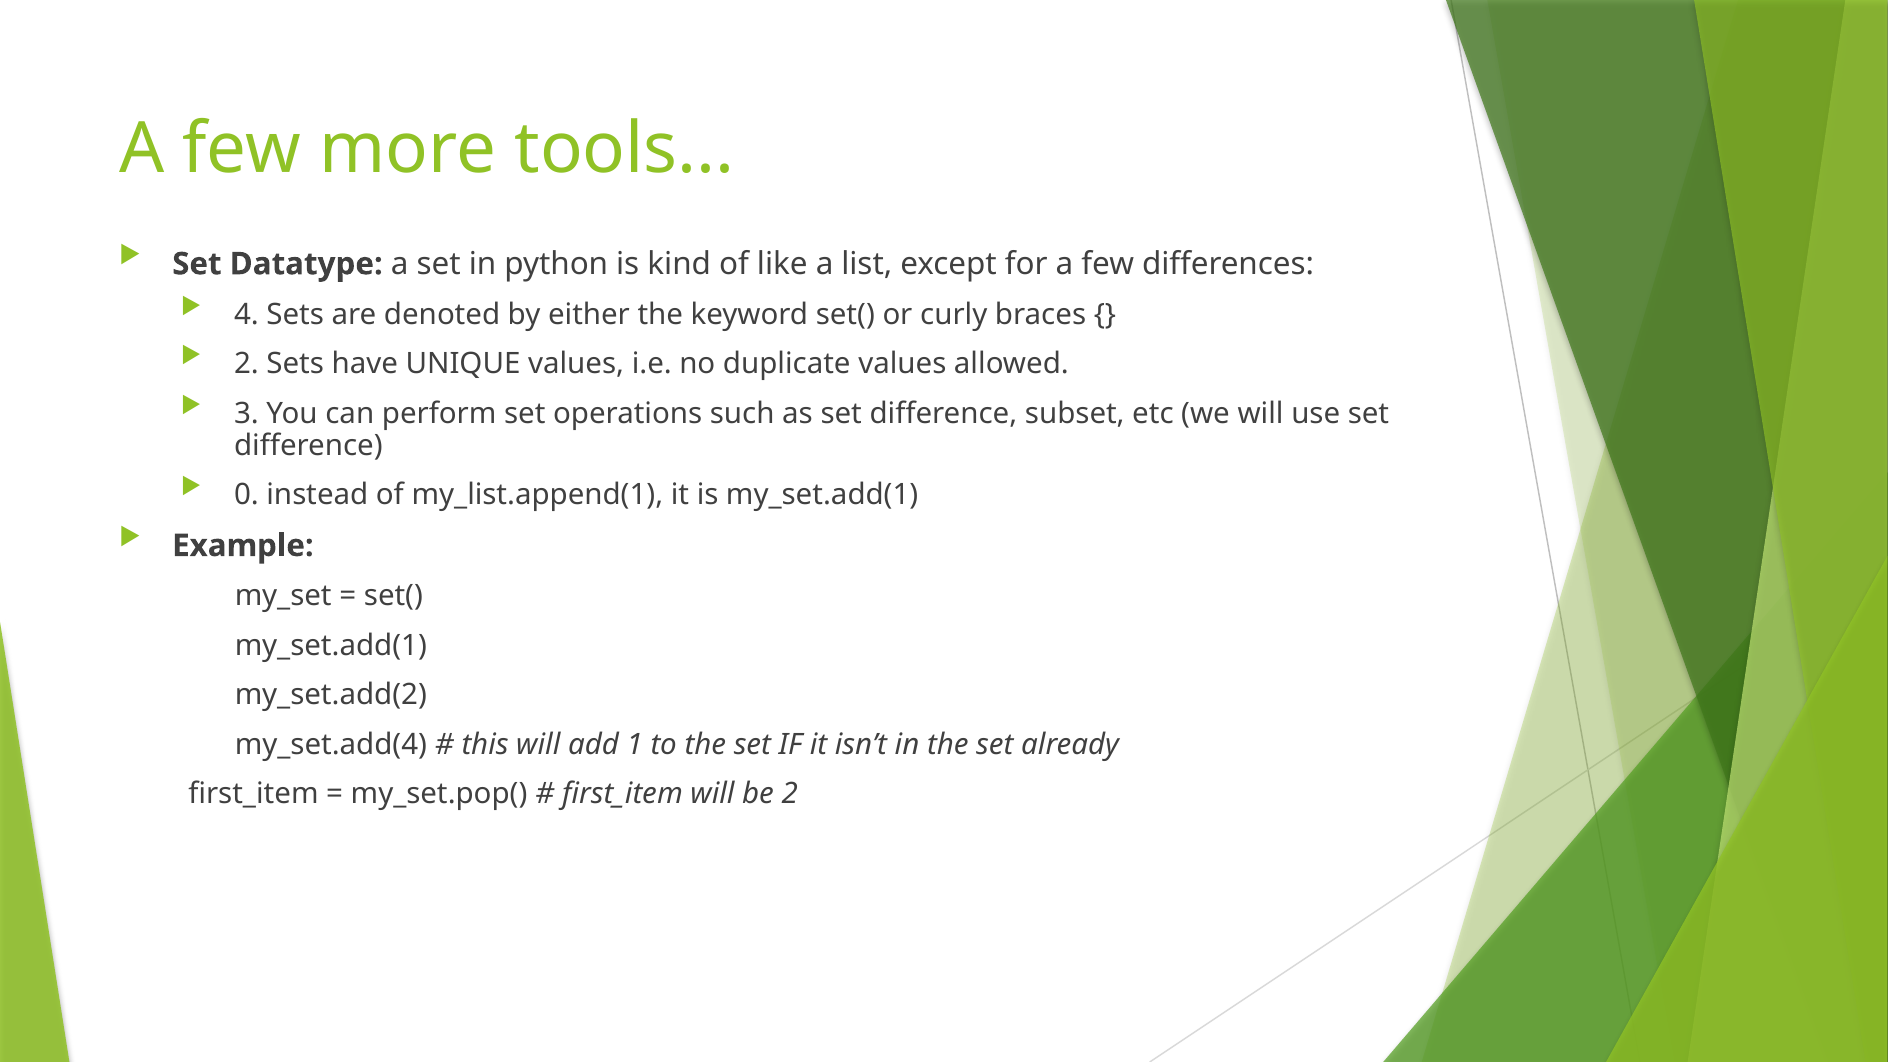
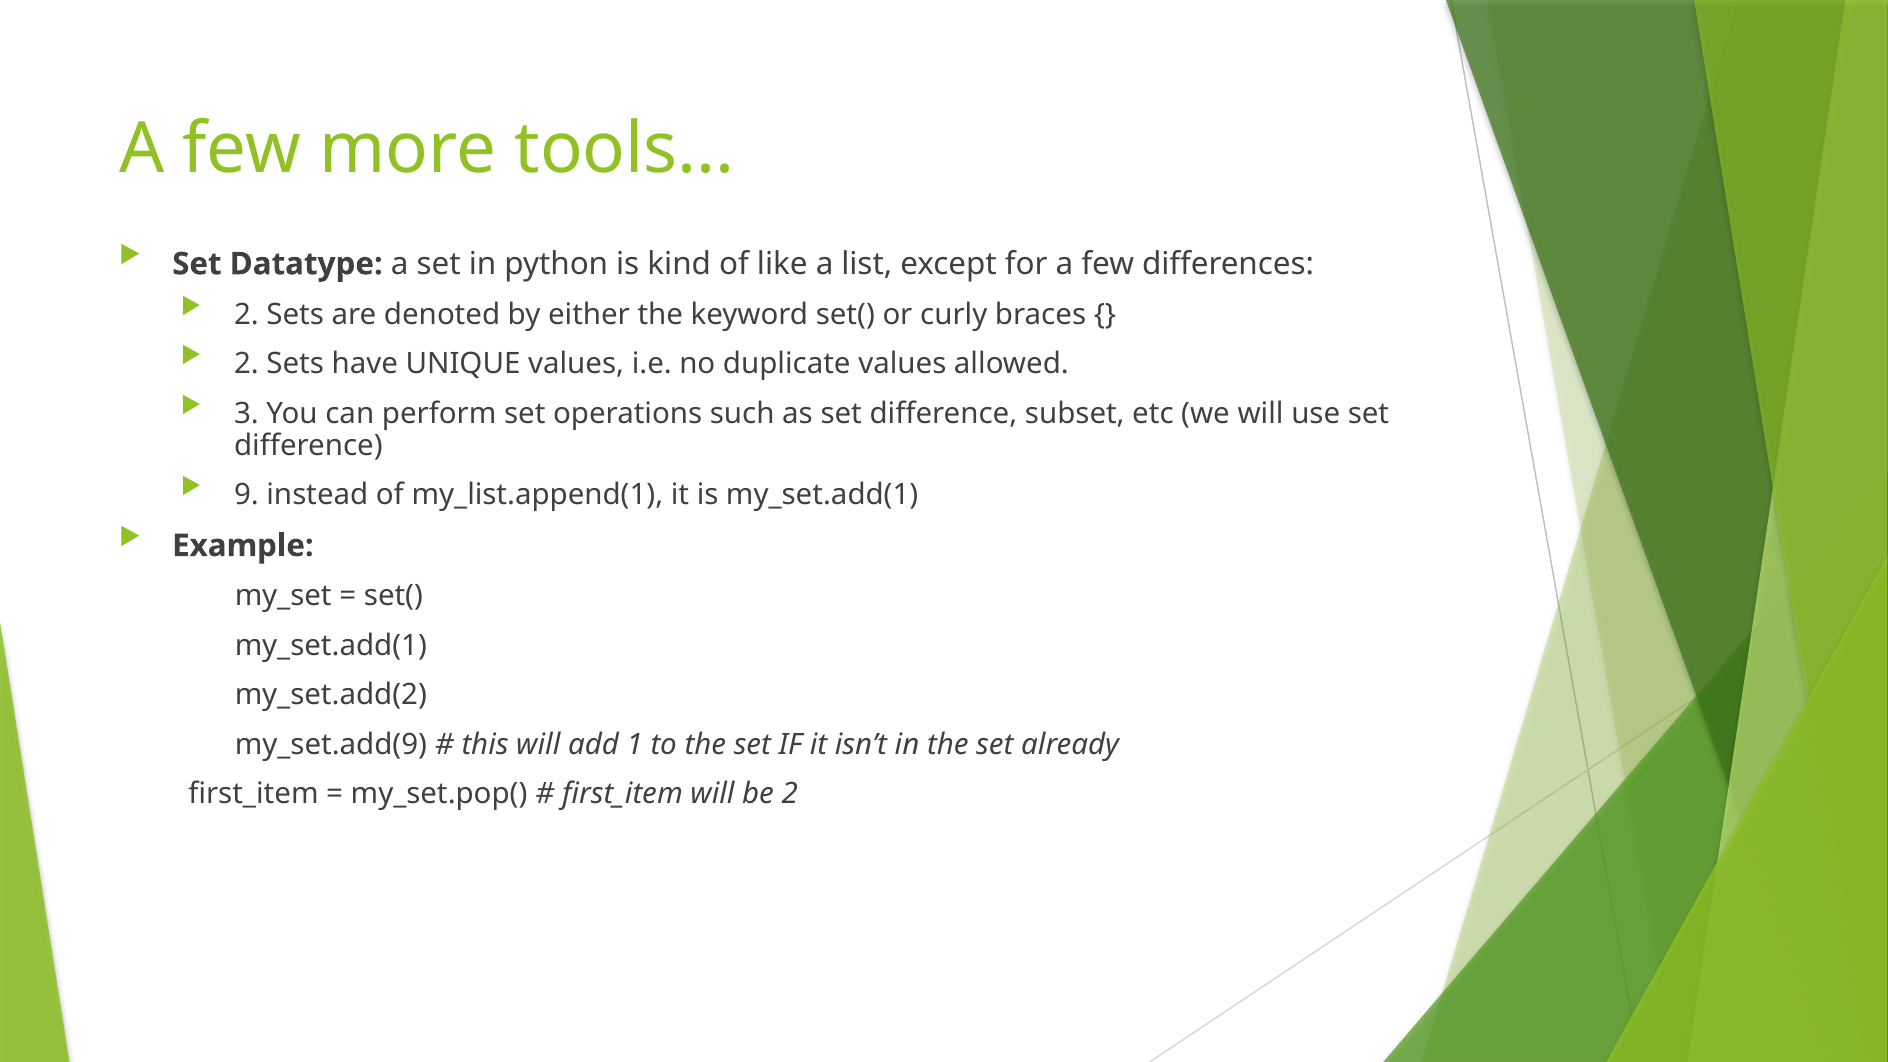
4 at (246, 314): 4 -> 2
0: 0 -> 9
my_set.add(4: my_set.add(4 -> my_set.add(9
